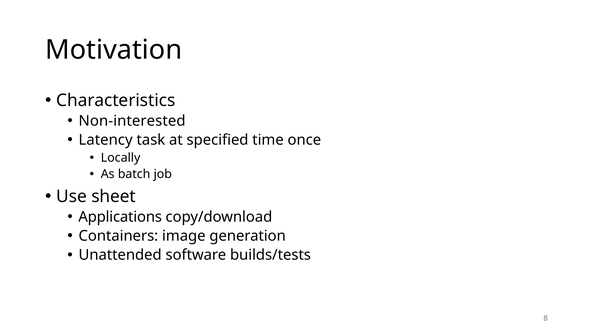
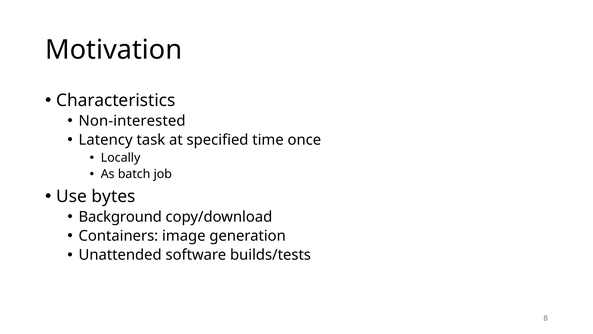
sheet: sheet -> bytes
Applications: Applications -> Background
